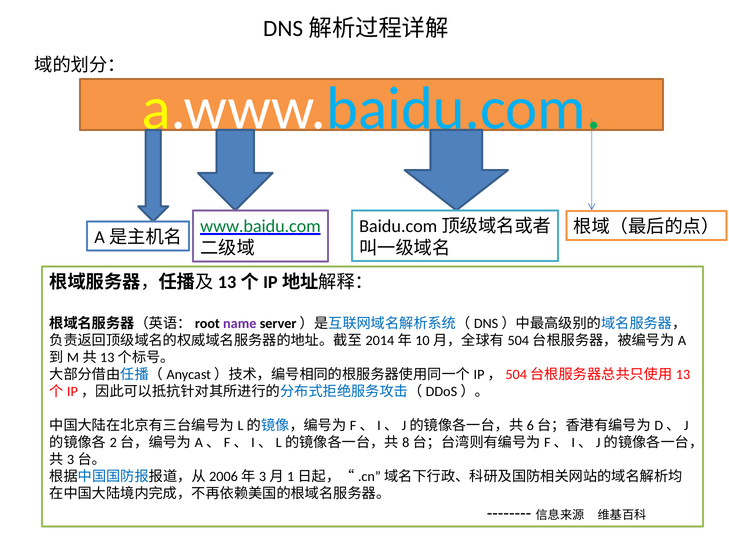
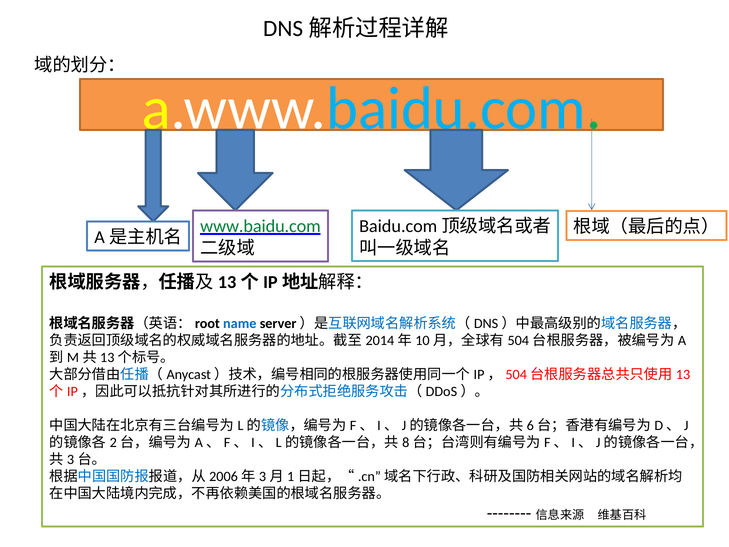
name colour: purple -> blue
